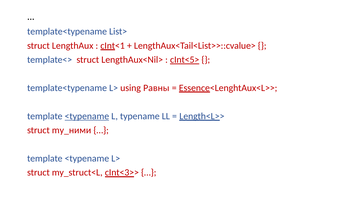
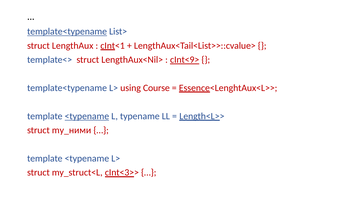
template<typename at (67, 32) underline: none -> present
cInt<5>: cInt<5> -> cInt<9>
Равны: Равны -> Course
